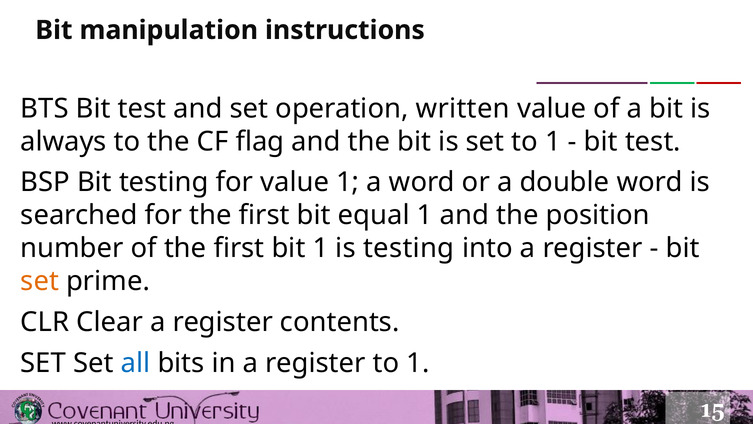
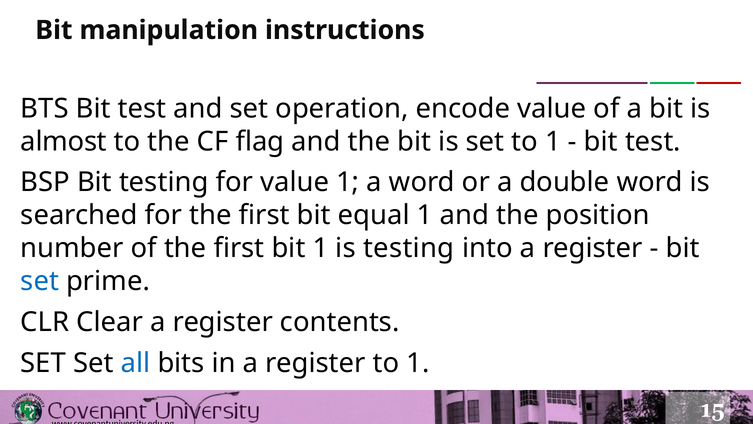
written: written -> encode
always: always -> almost
set at (40, 281) colour: orange -> blue
